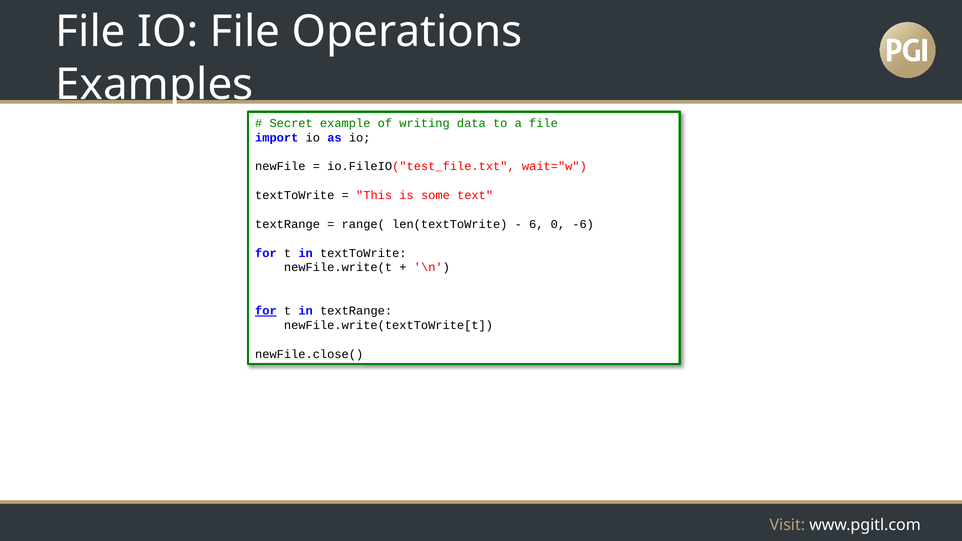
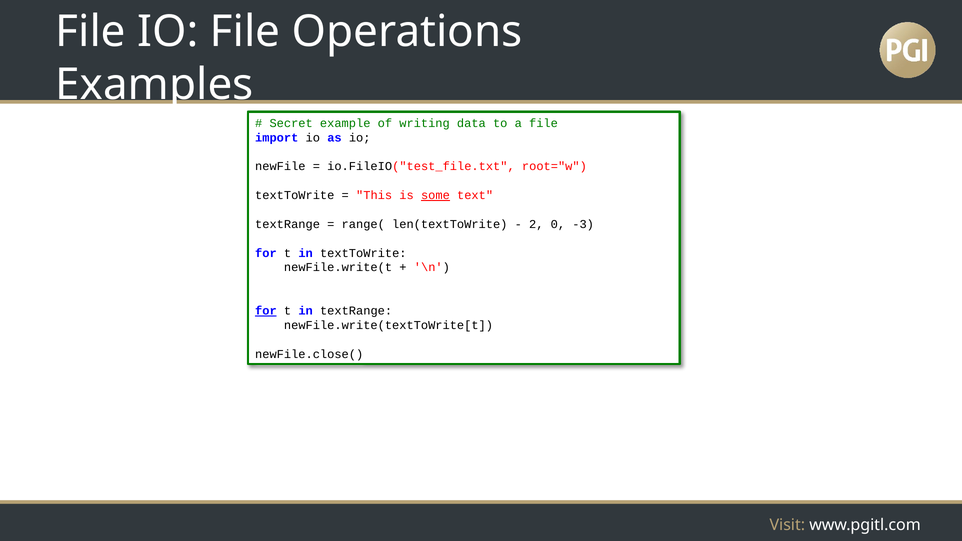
wait="w: wait="w -> root="w
some underline: none -> present
6: 6 -> 2
-6: -6 -> -3
